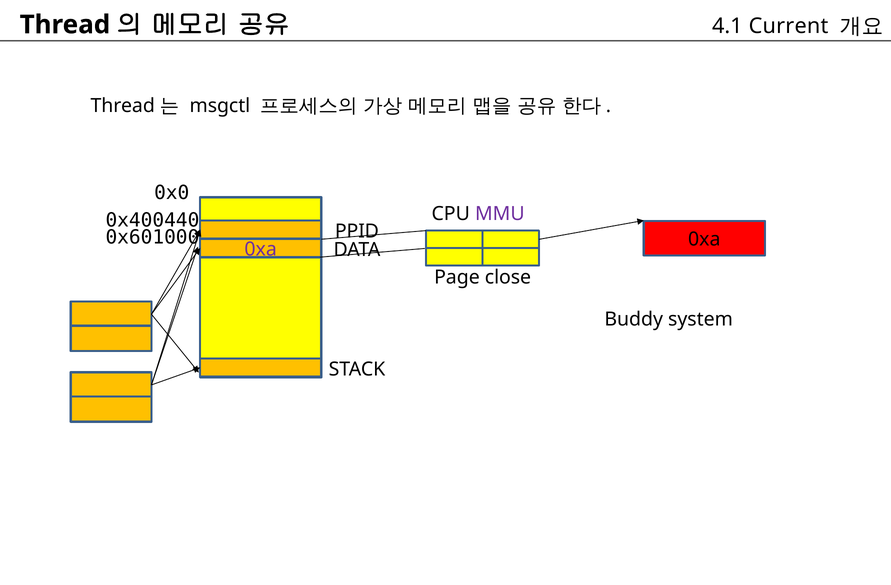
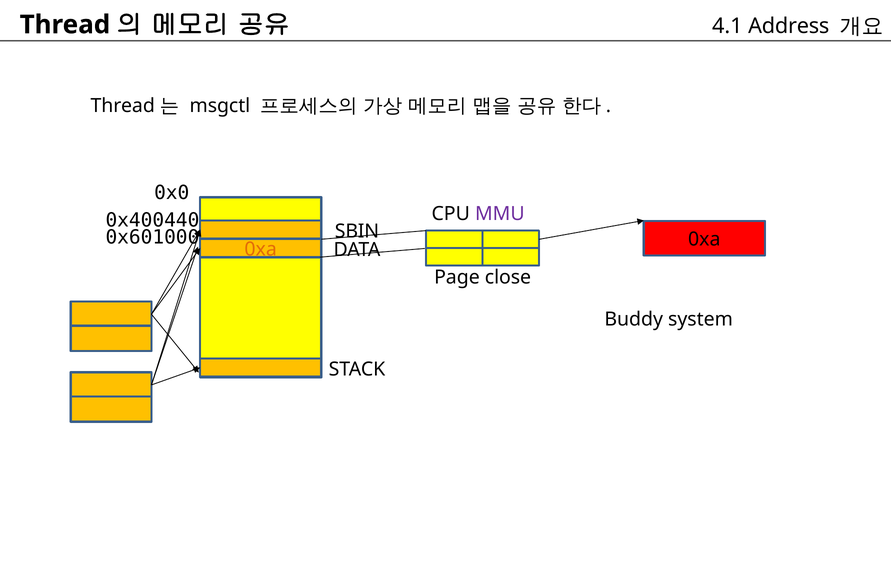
Current: Current -> Address
PPID: PPID -> SBIN
0xa at (261, 250) colour: purple -> orange
